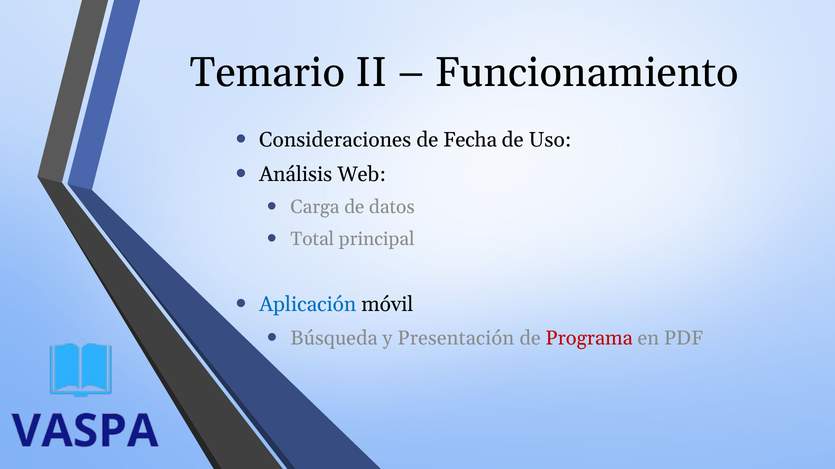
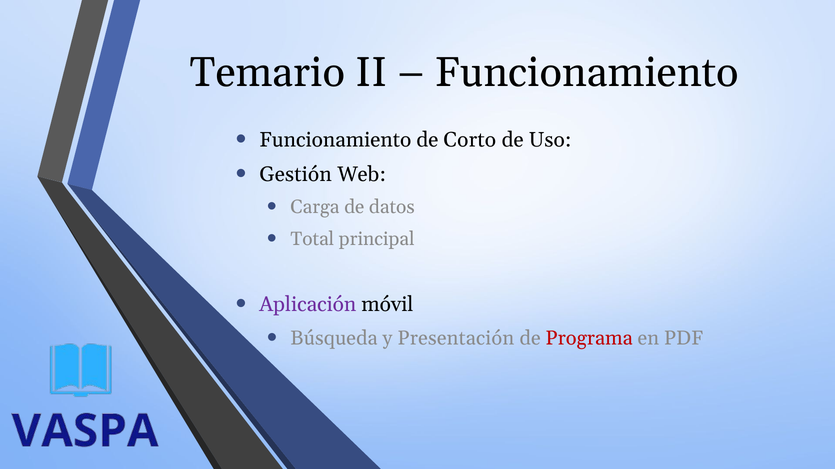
Consideraciones at (335, 140): Consideraciones -> Funcionamiento
Fecha: Fecha -> Corto
Análisis: Análisis -> Gestión
Aplicación colour: blue -> purple
